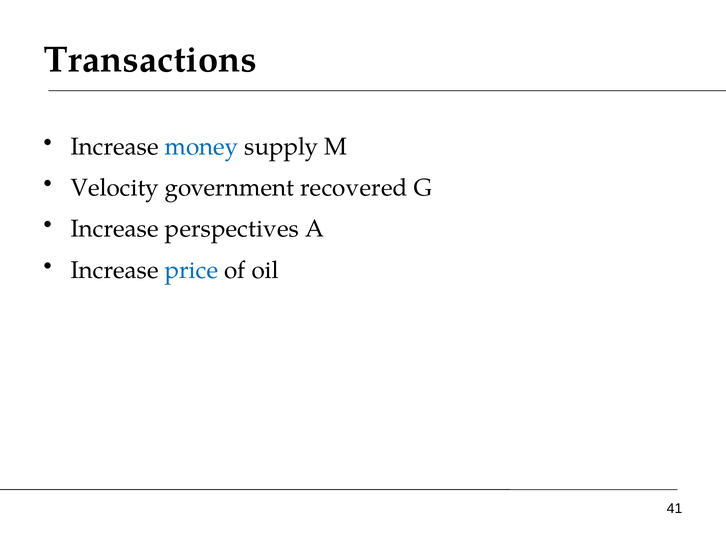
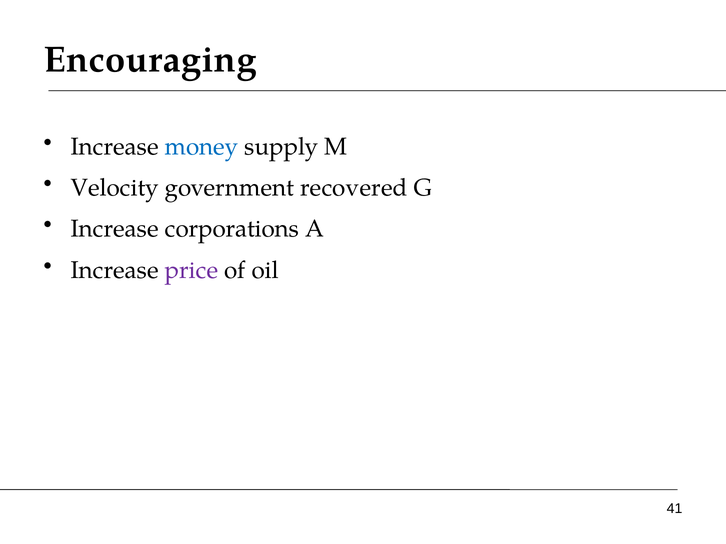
Transactions: Transactions -> Encouraging
perspectives: perspectives -> corporations
price colour: blue -> purple
